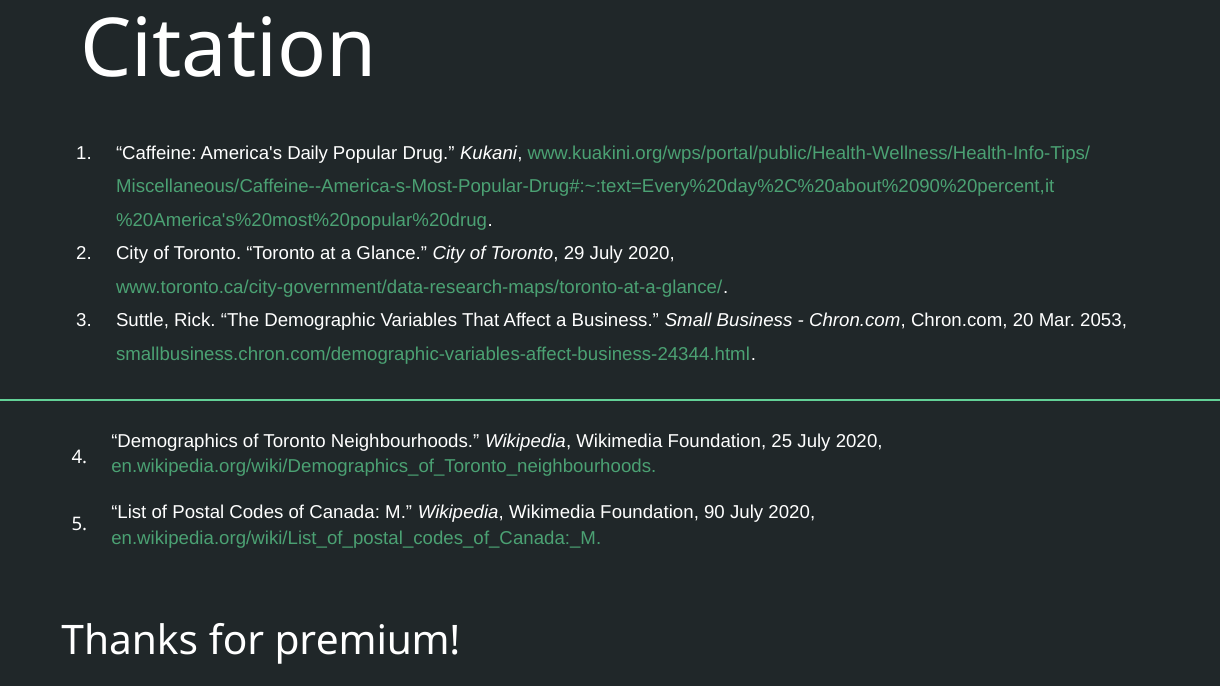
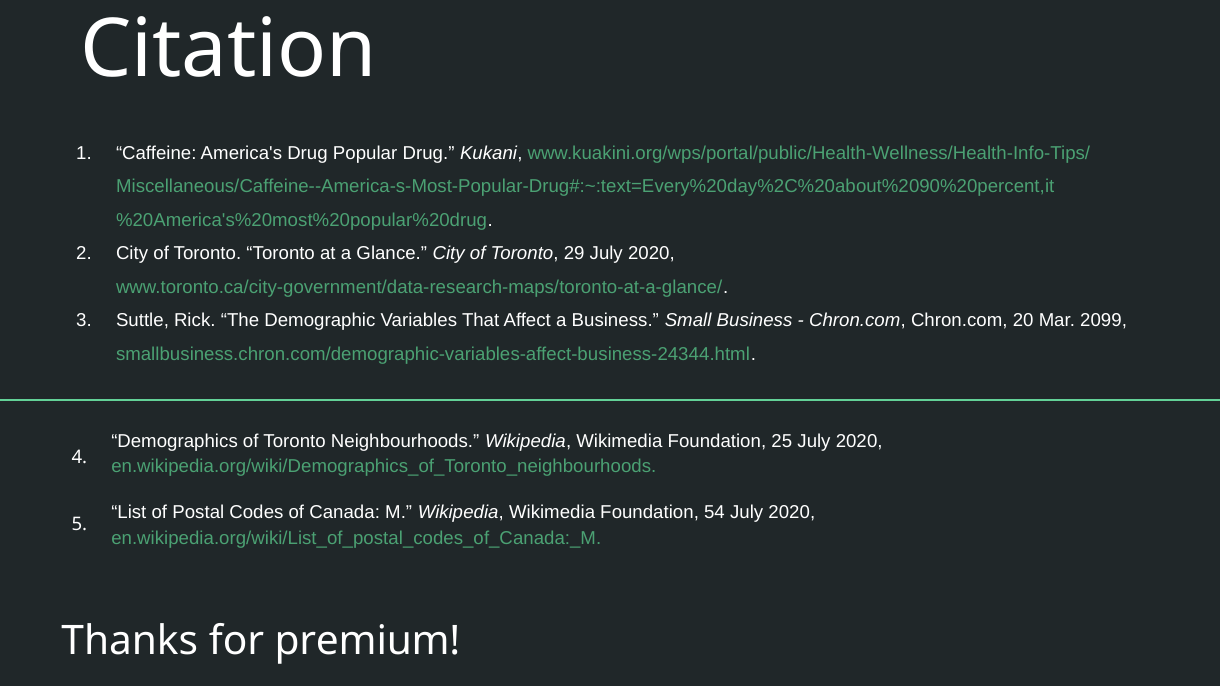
America's Daily: Daily -> Drug
2053: 2053 -> 2099
90: 90 -> 54
